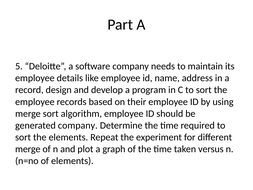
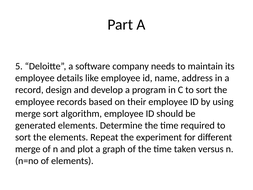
generated company: company -> elements
